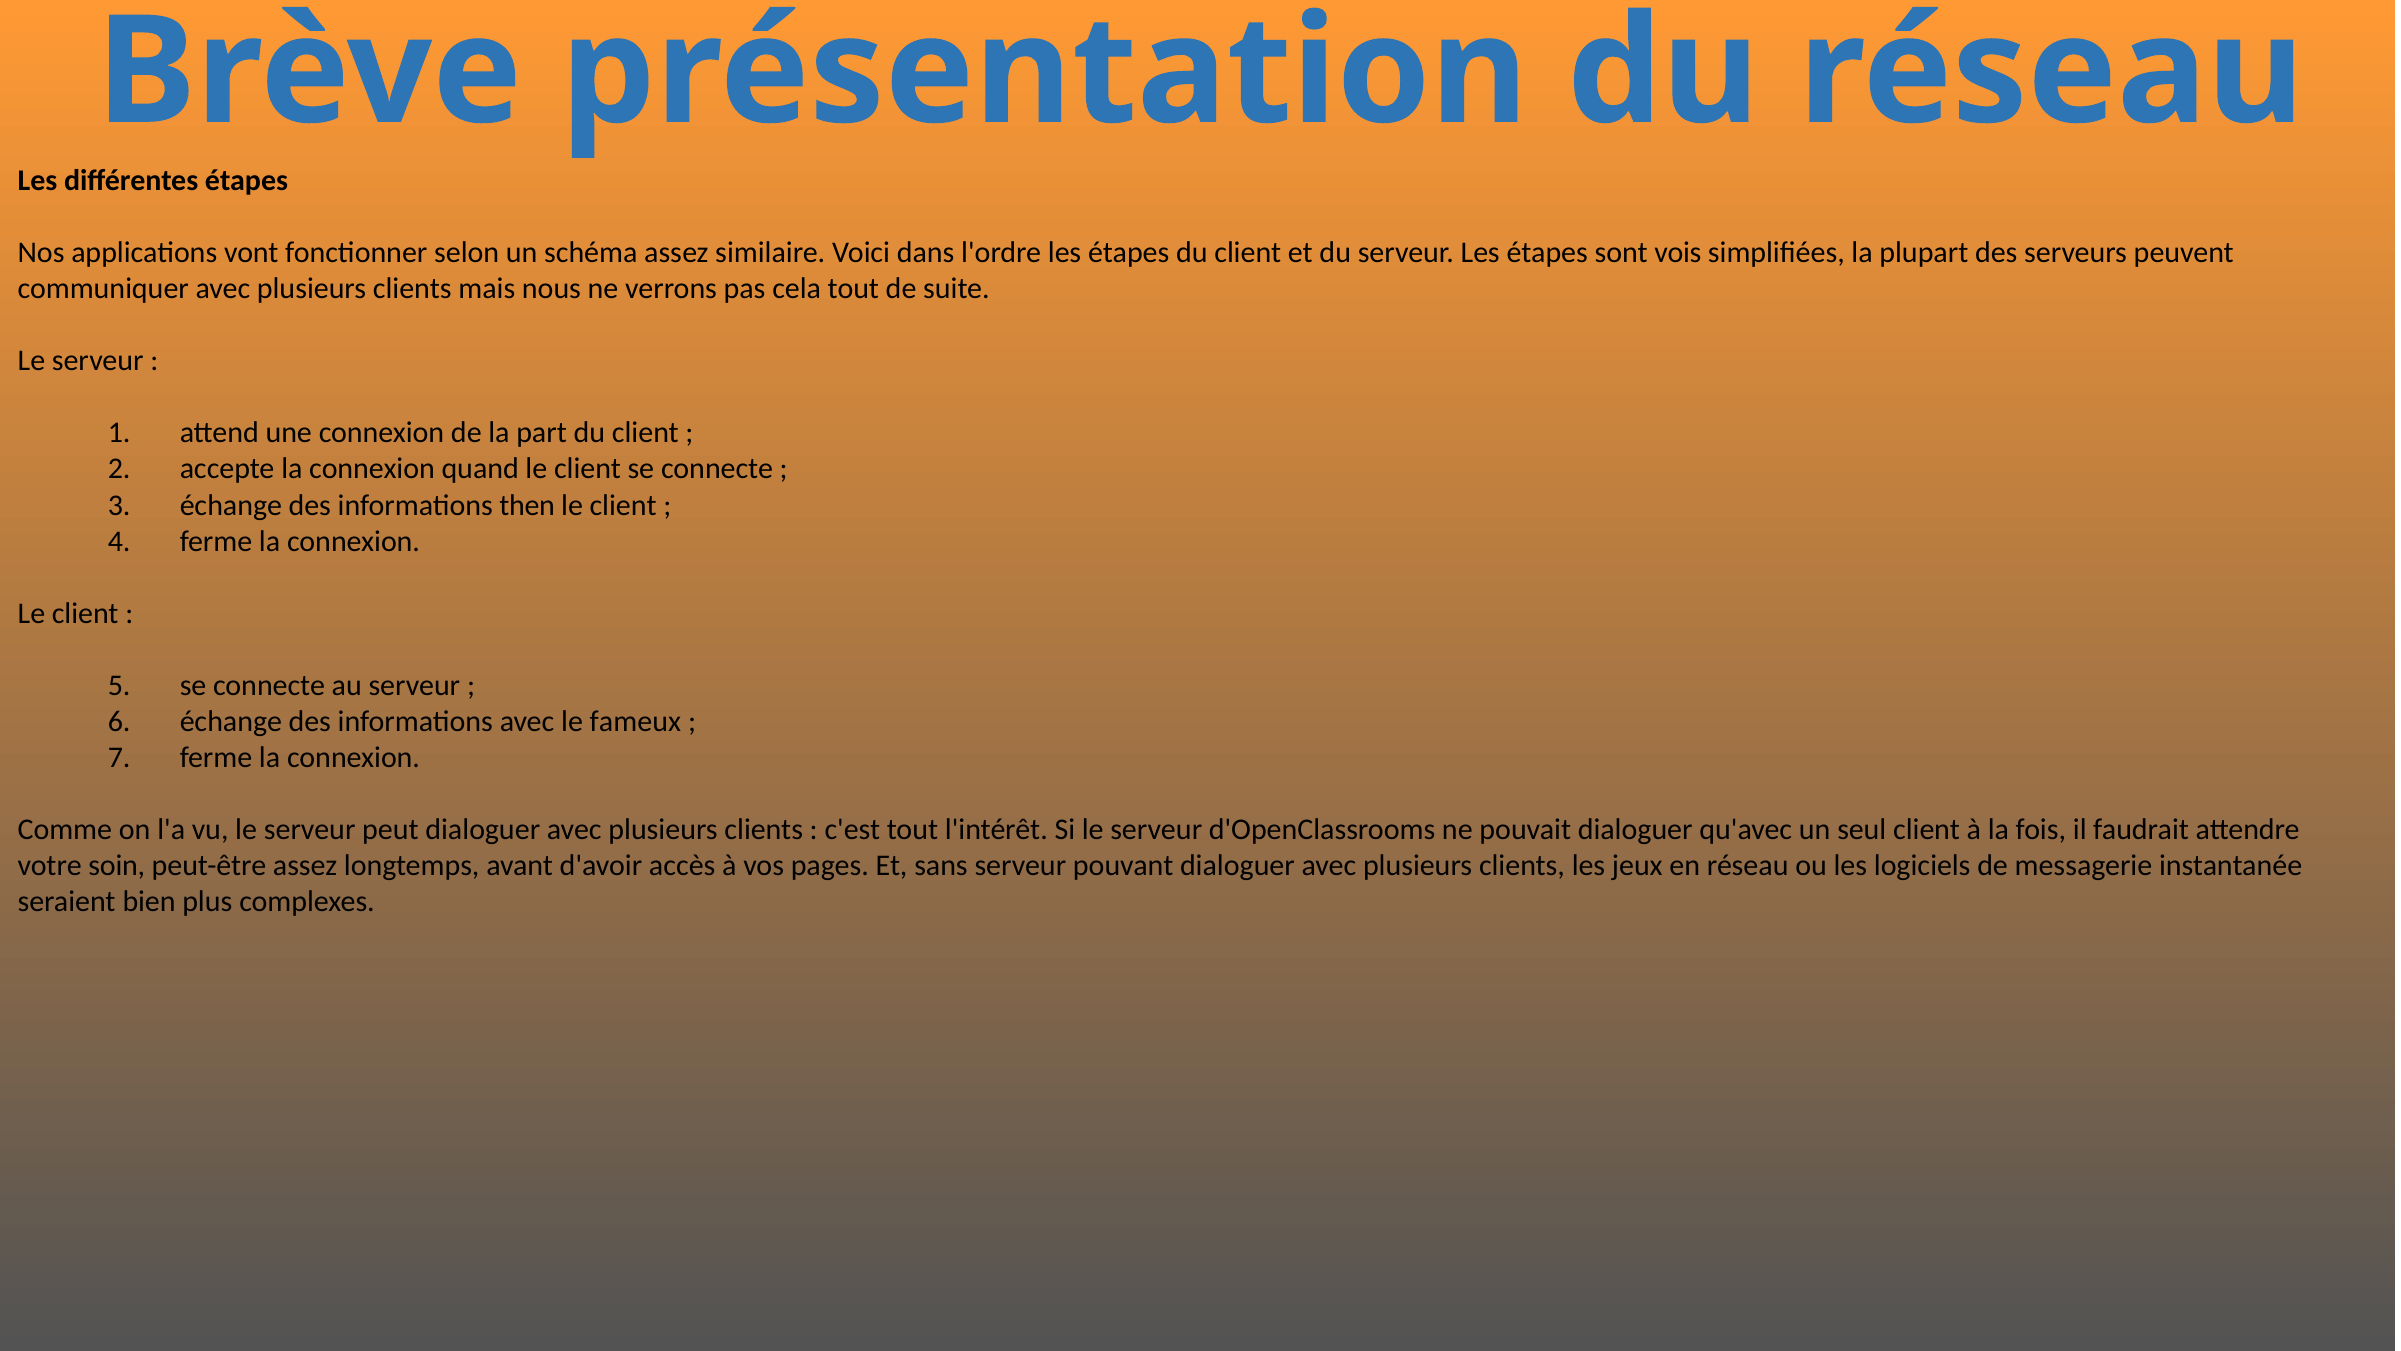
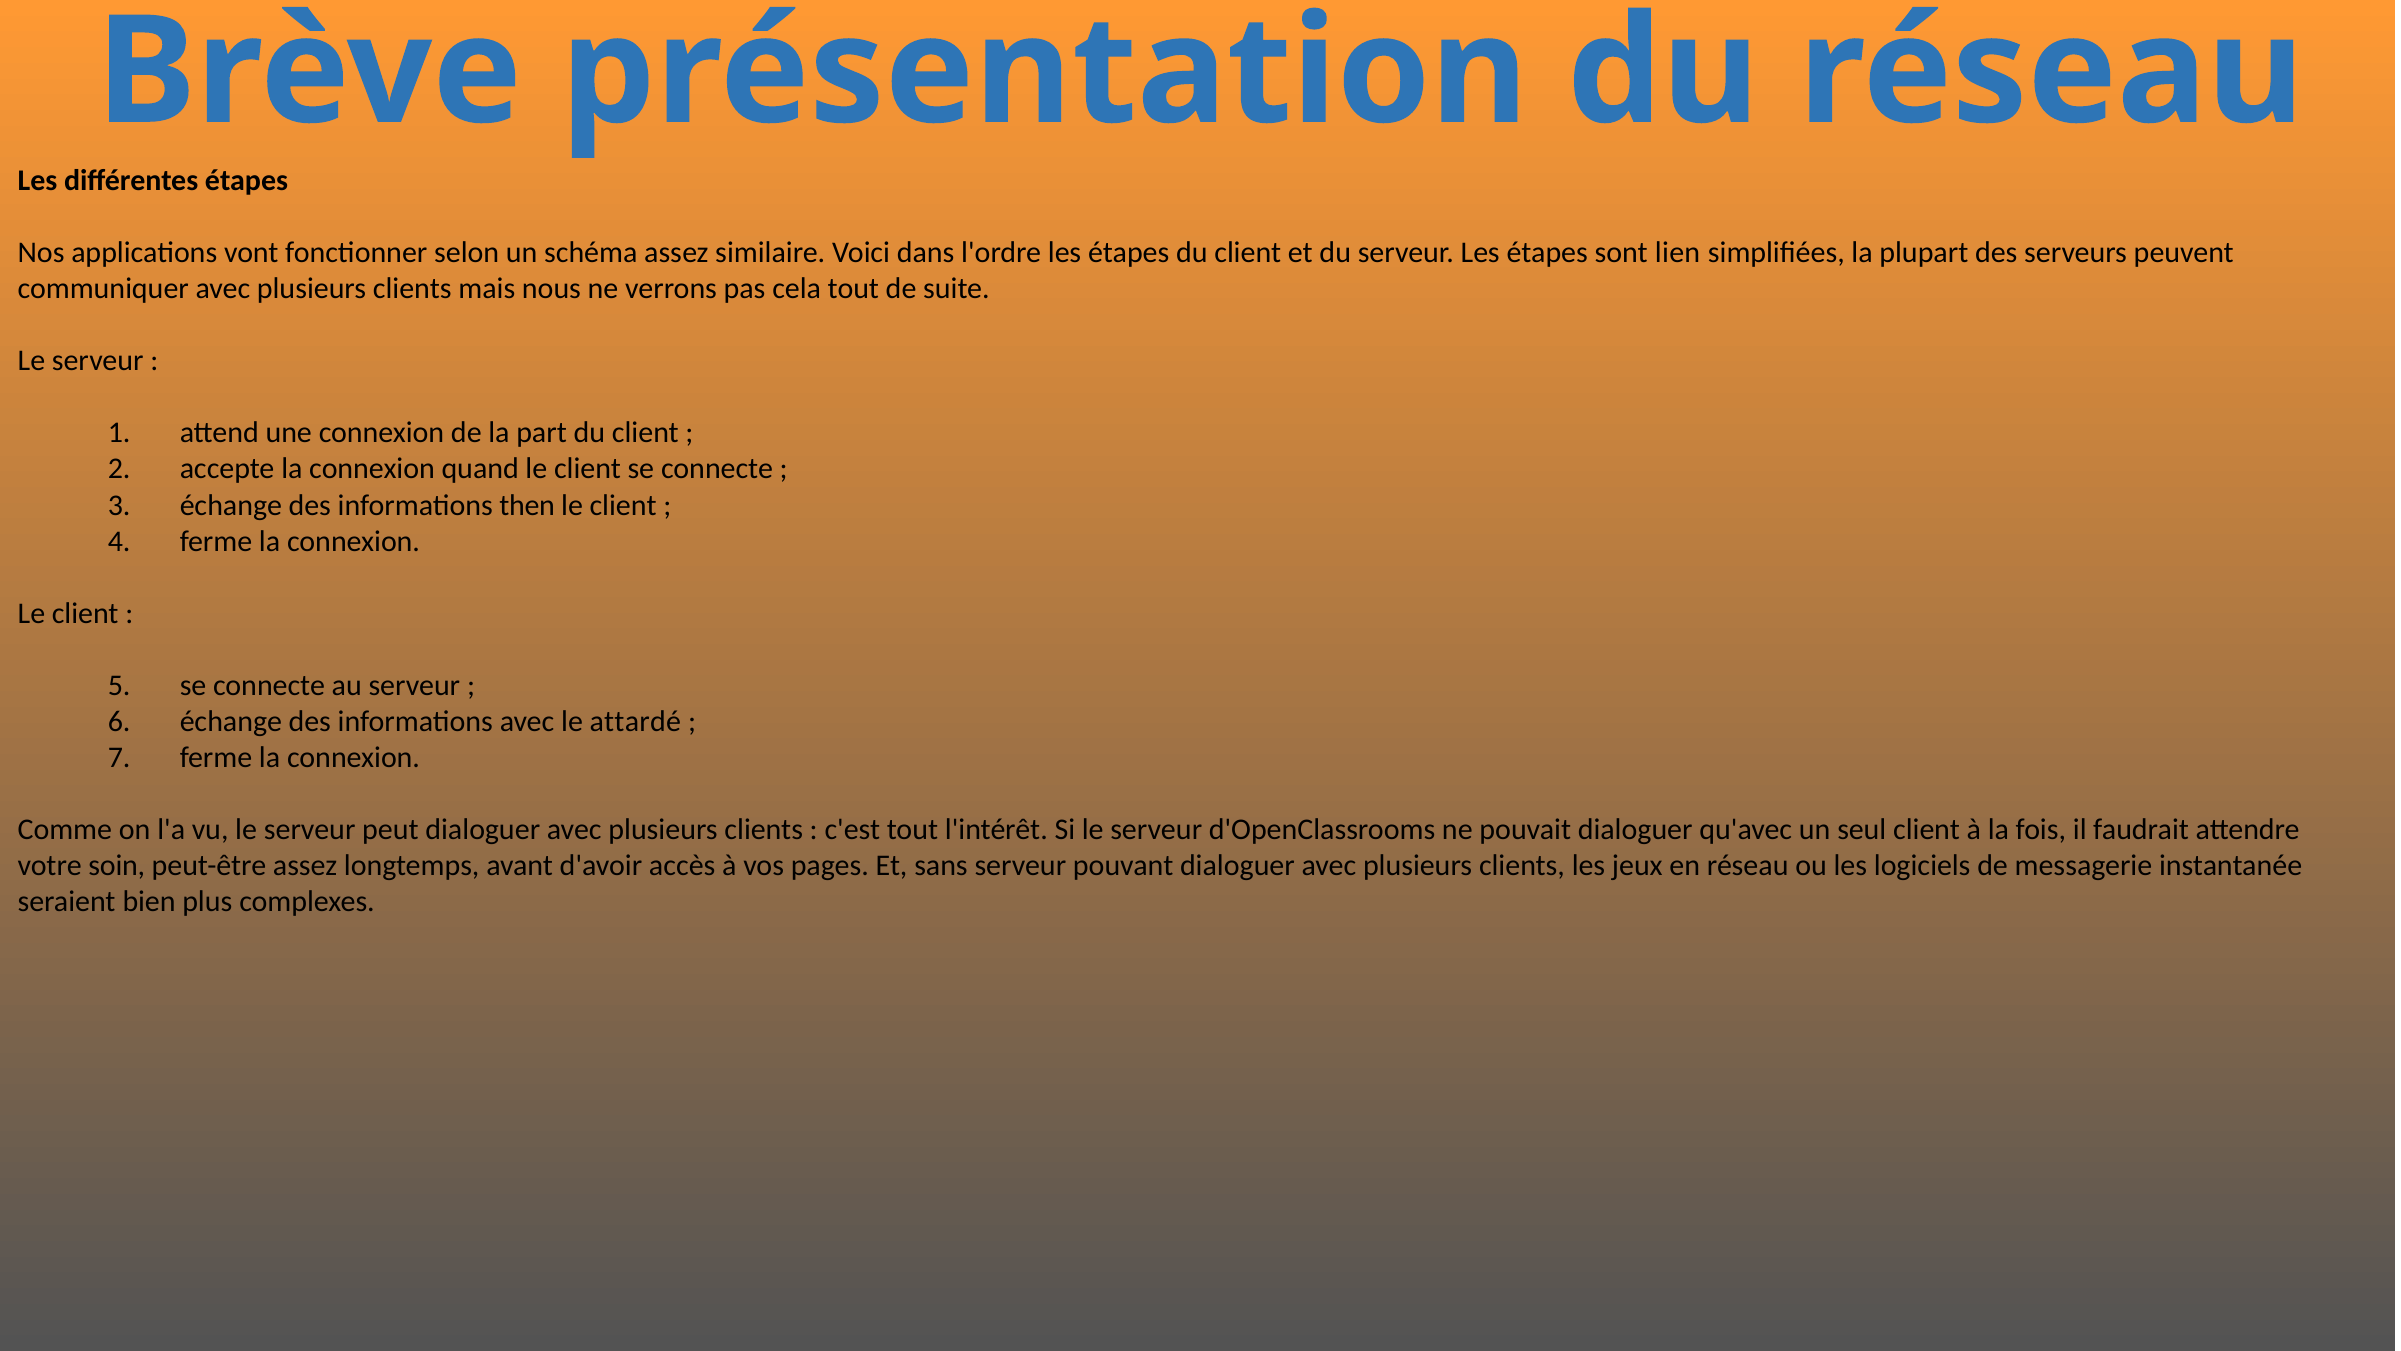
vois: vois -> lien
fameux: fameux -> attardé
